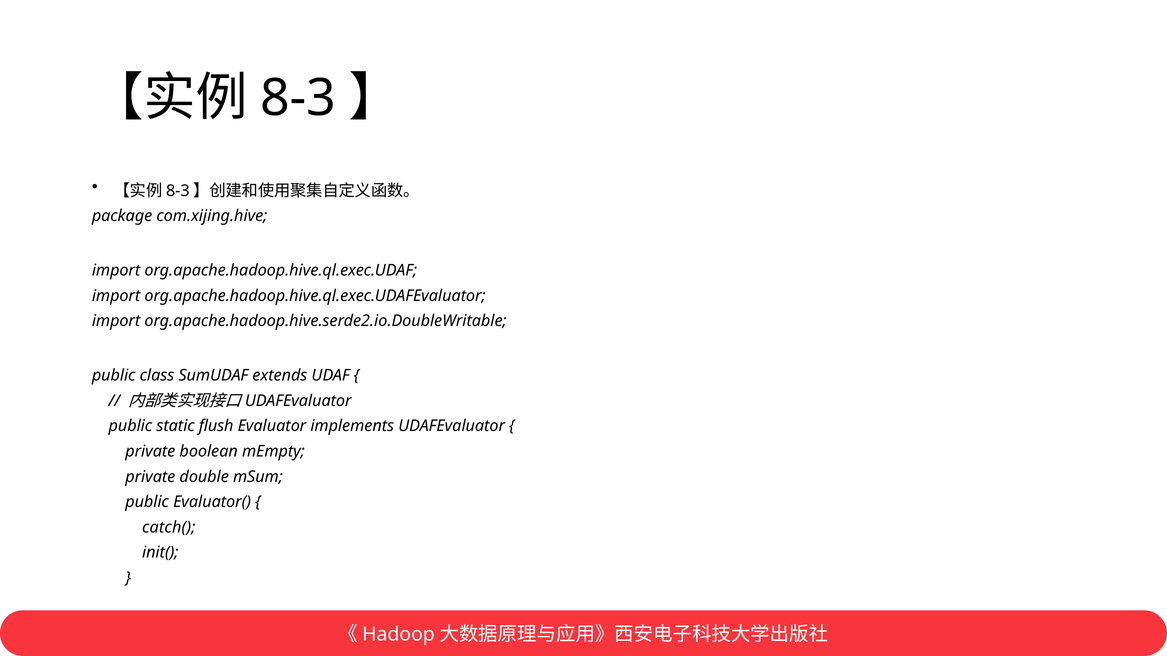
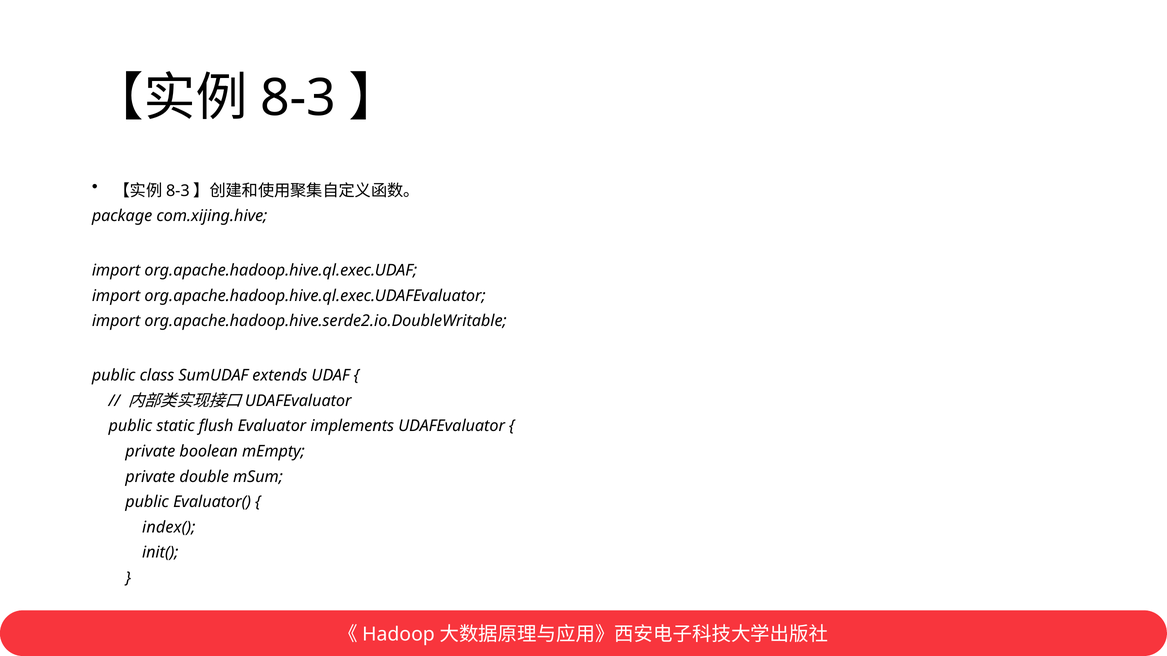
catch(: catch( -> index(
